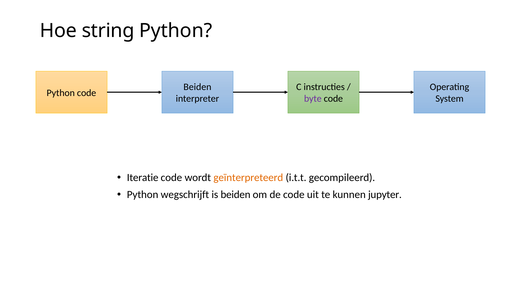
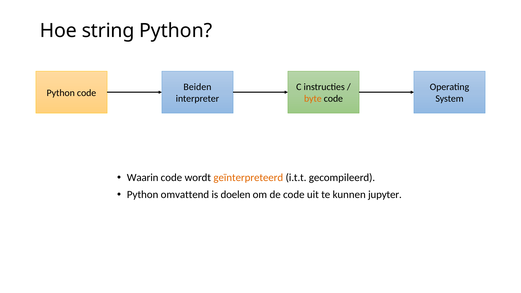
byte colour: purple -> orange
Iteratie: Iteratie -> Waarin
wegschrijft: wegschrijft -> omvattend
is beiden: beiden -> doelen
